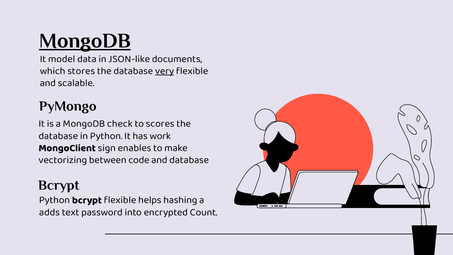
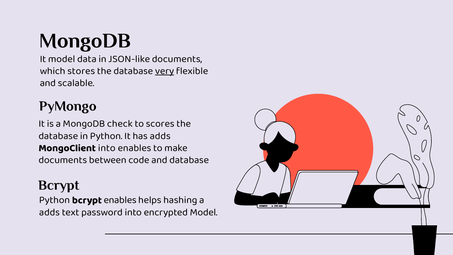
MongoDB at (85, 41) underline: present -> none
has work: work -> adds
MongoClient sign: sign -> into
vectorizing at (63, 160): vectorizing -> documents
bcrypt flexible: flexible -> enables
encrypted Count: Count -> Model
